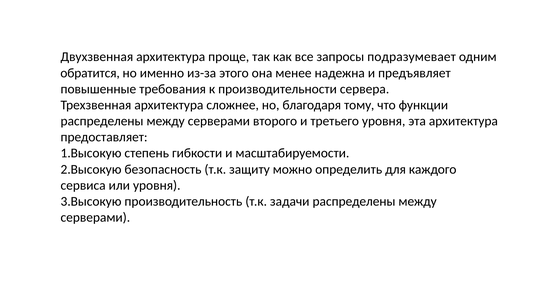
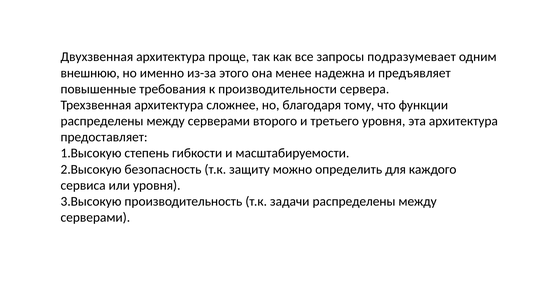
обратится: обратится -> внешнюю
